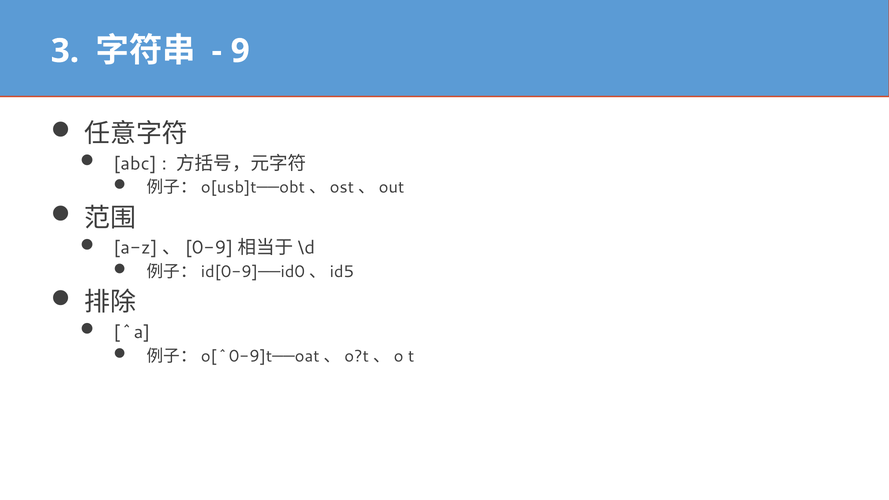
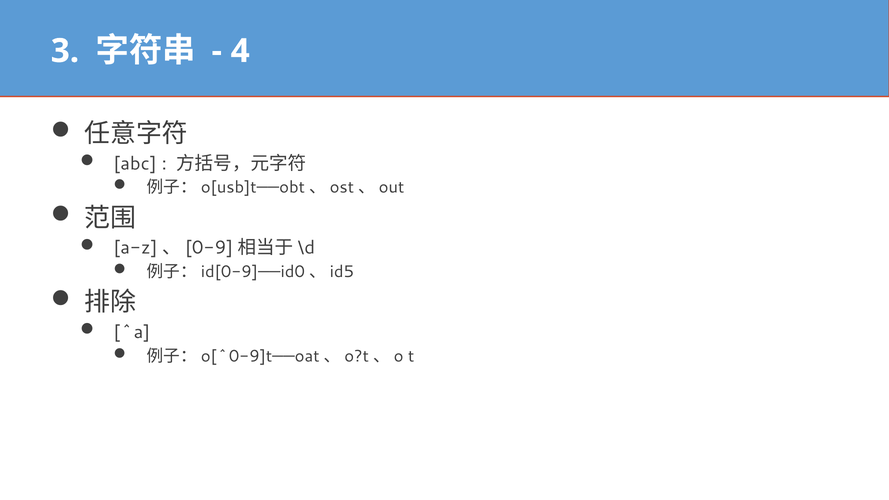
9: 9 -> 4
